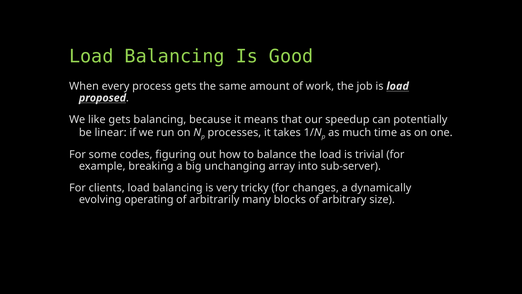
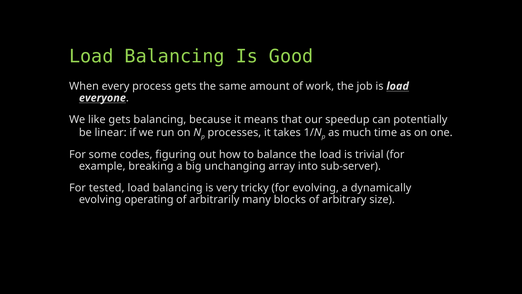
proposed: proposed -> everyone
clients: clients -> tested
for changes: changes -> evolving
